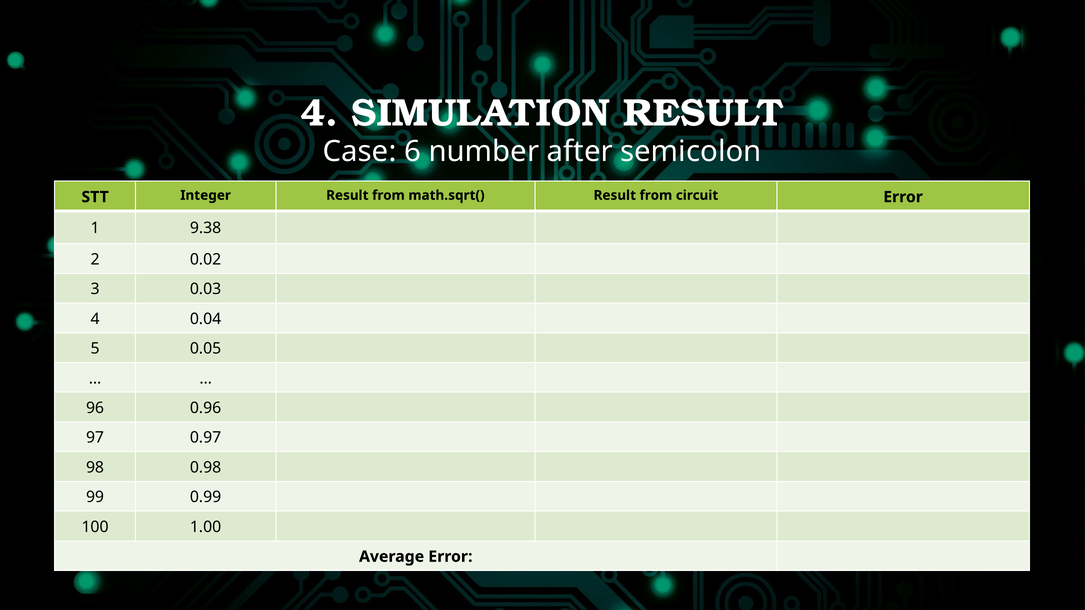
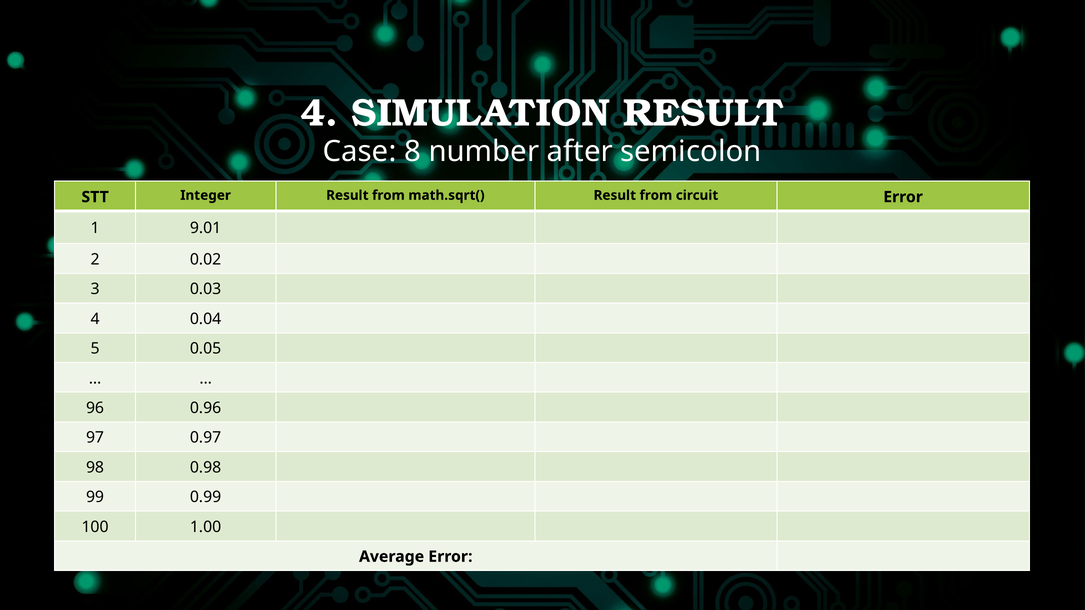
6: 6 -> 8
9.38: 9.38 -> 9.01
